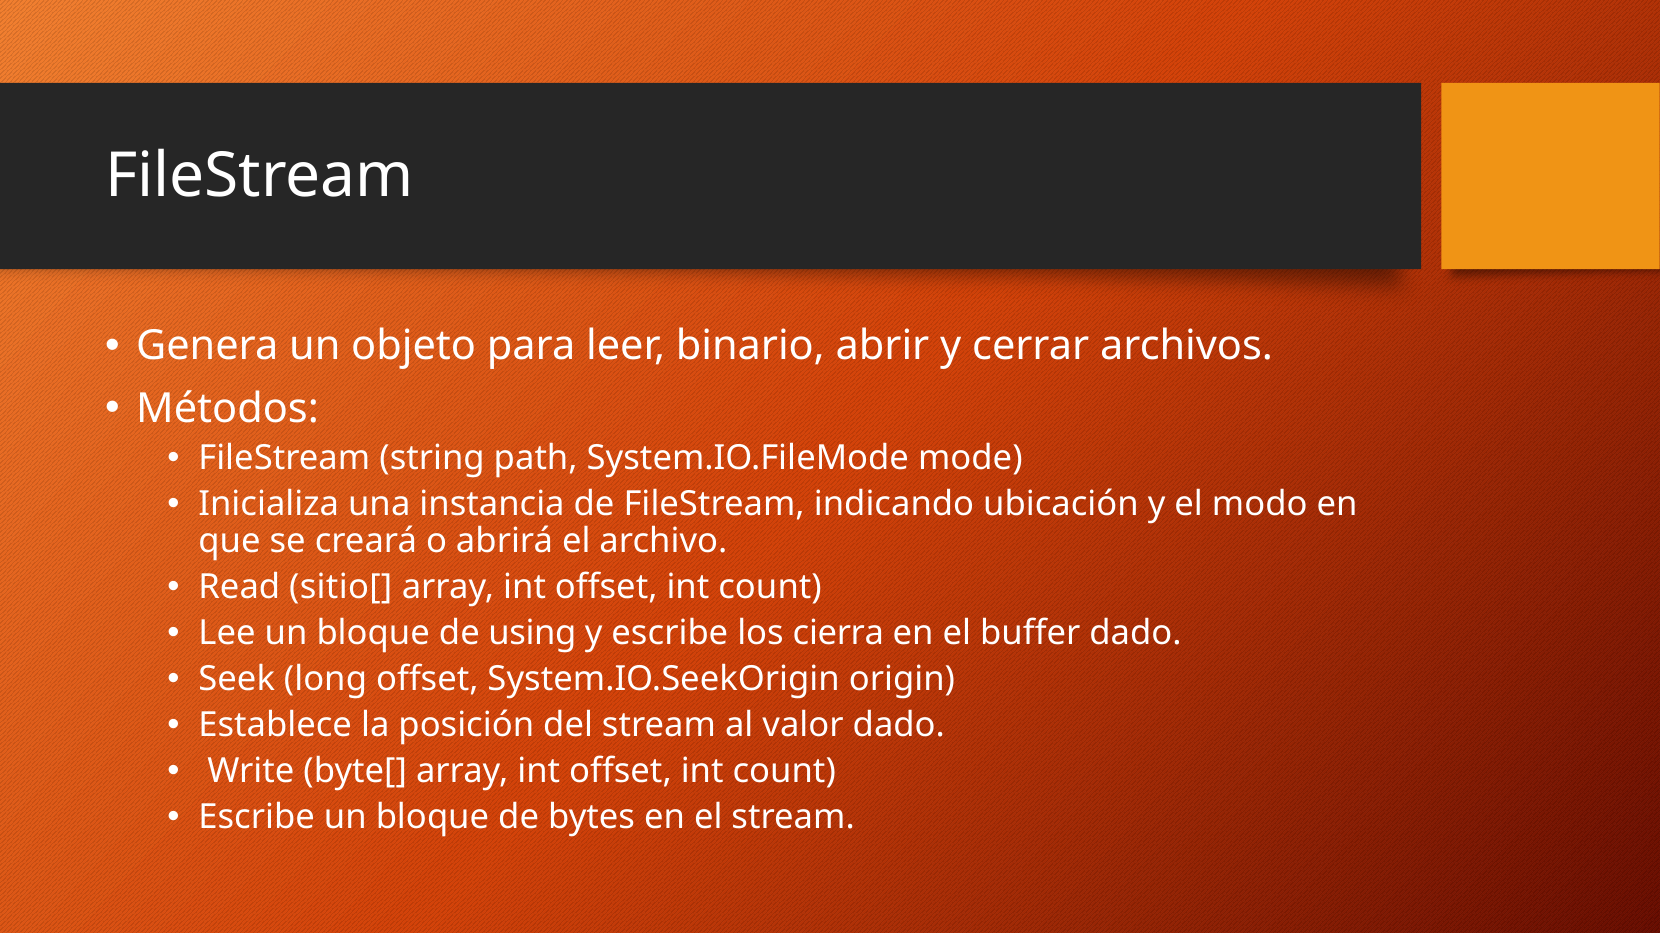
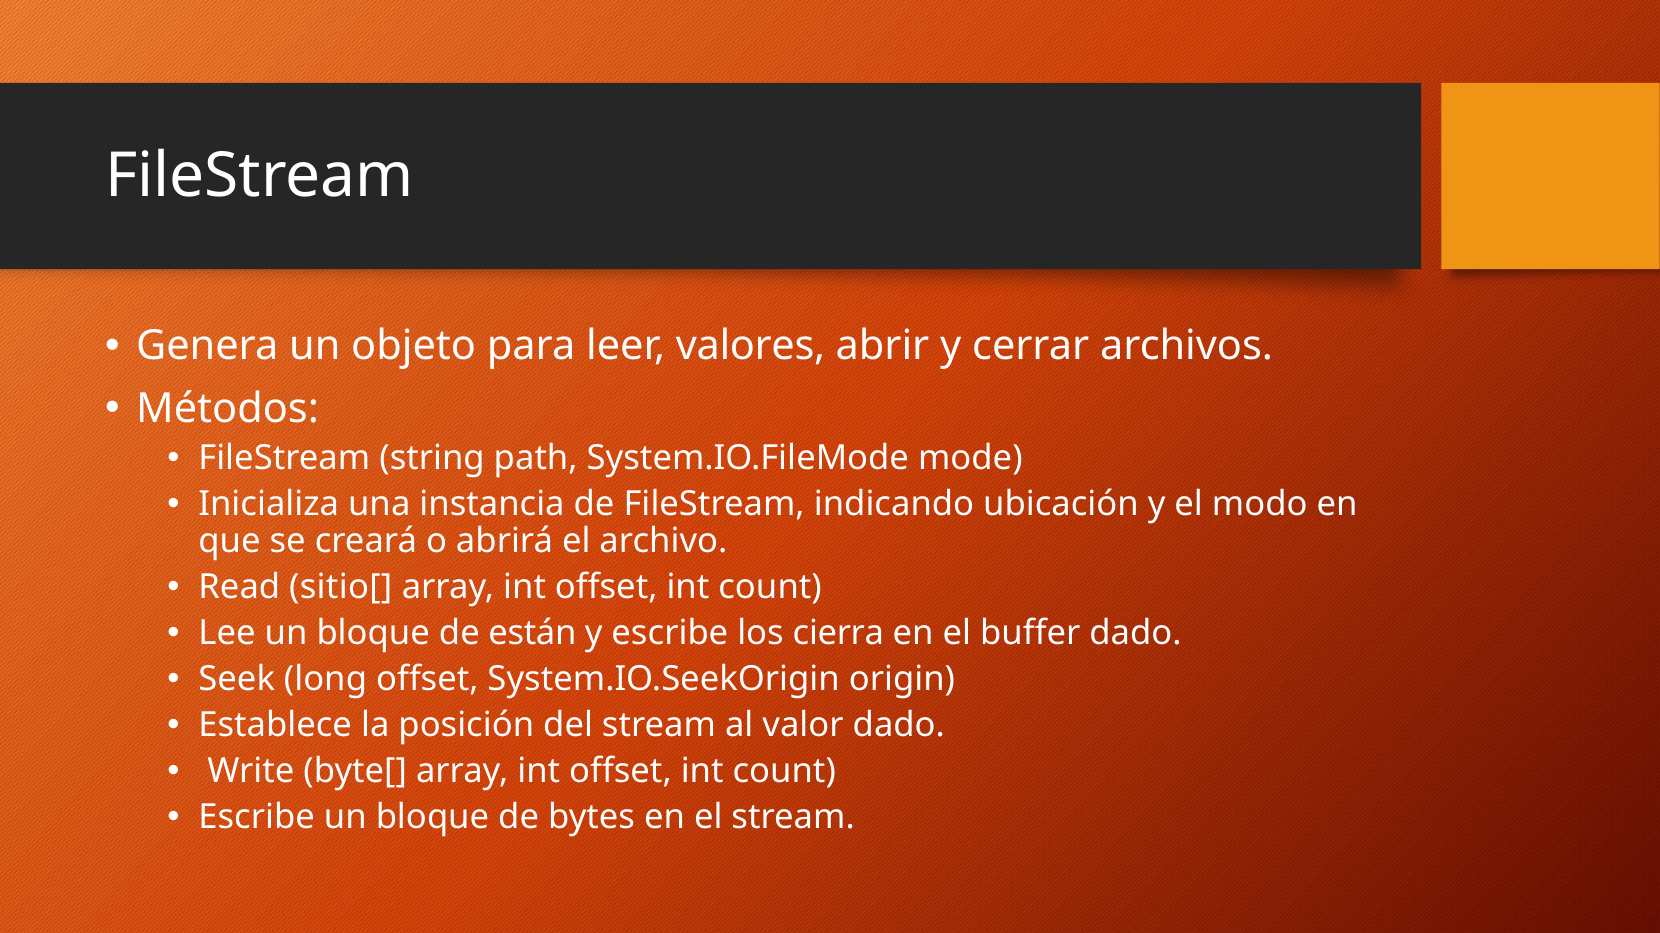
binario: binario -> valores
using: using -> están
